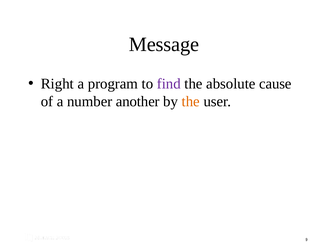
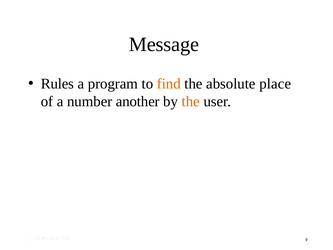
Right: Right -> Rules
find colour: purple -> orange
cause: cause -> place
